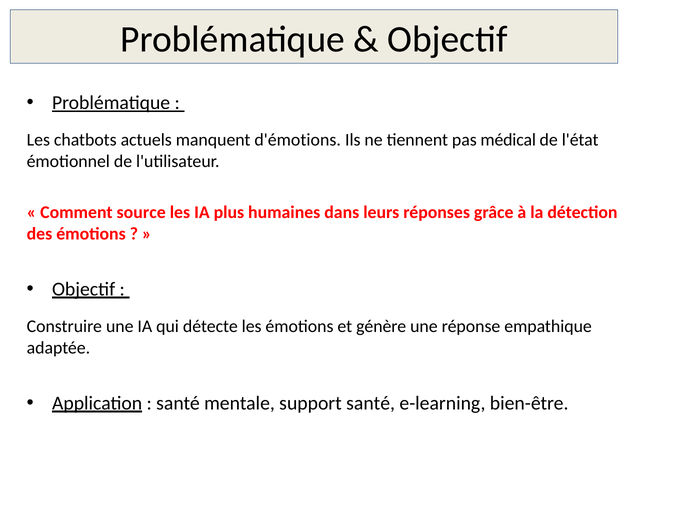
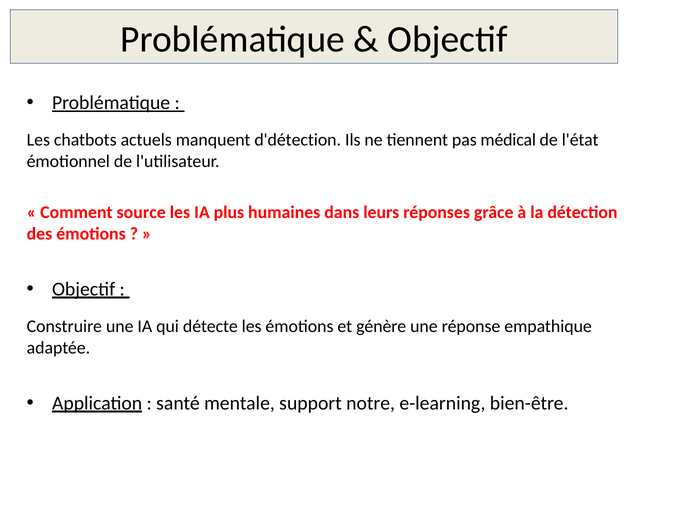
d'émotions: d'émotions -> d'détection
support santé: santé -> notre
